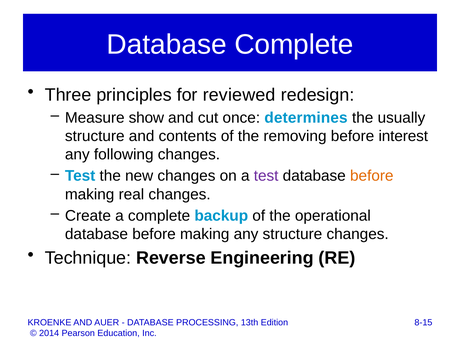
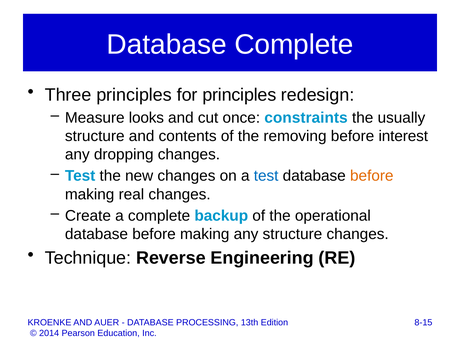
for reviewed: reviewed -> principles
show: show -> looks
determines: determines -> constraints
following: following -> dropping
test at (266, 176) colour: purple -> blue
